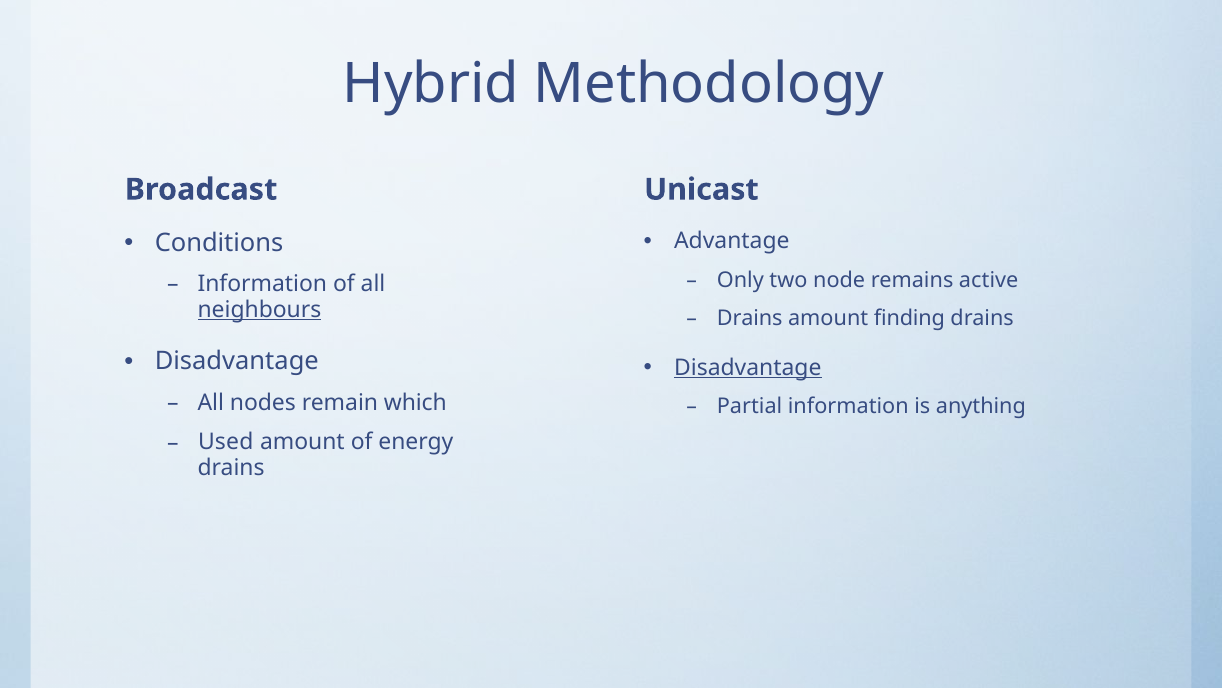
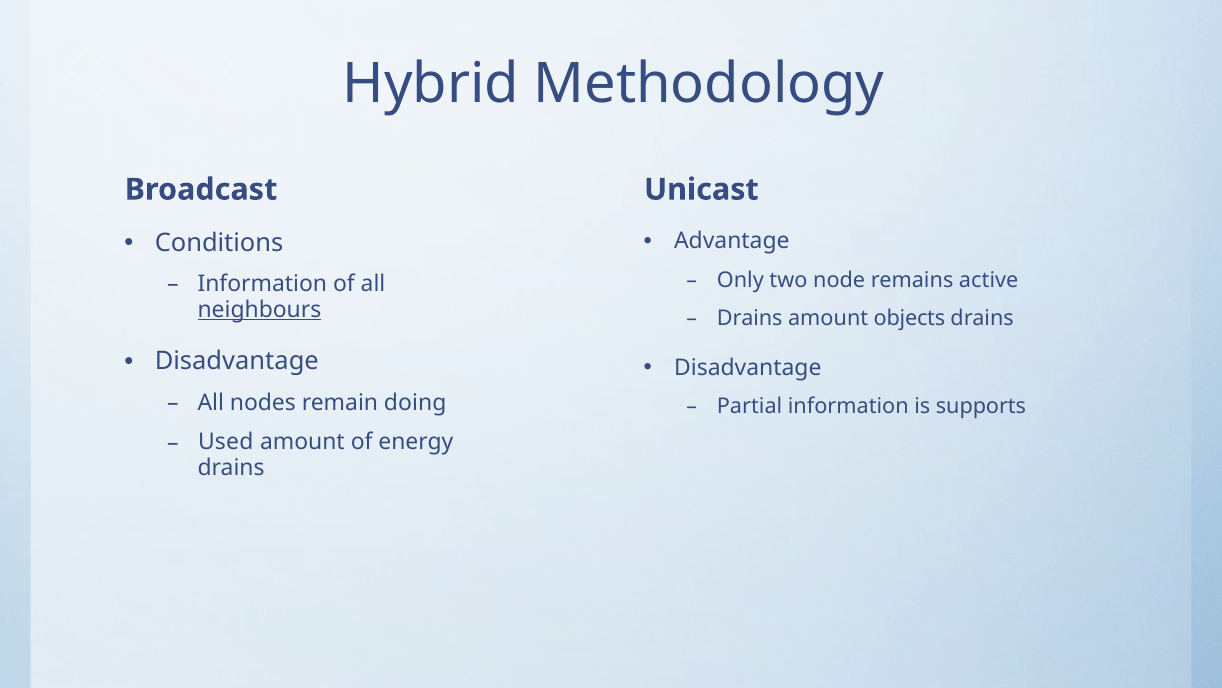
finding: finding -> objects
Disadvantage at (748, 367) underline: present -> none
which: which -> doing
anything: anything -> supports
